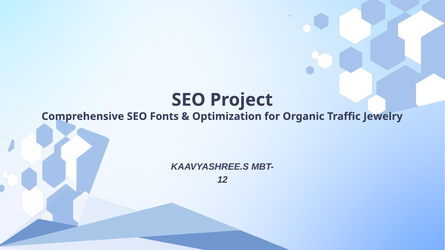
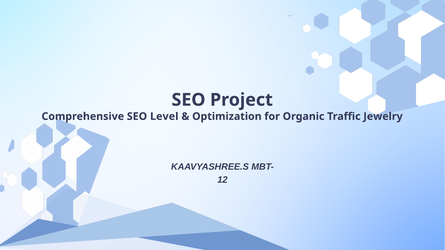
Fonts: Fonts -> Level
